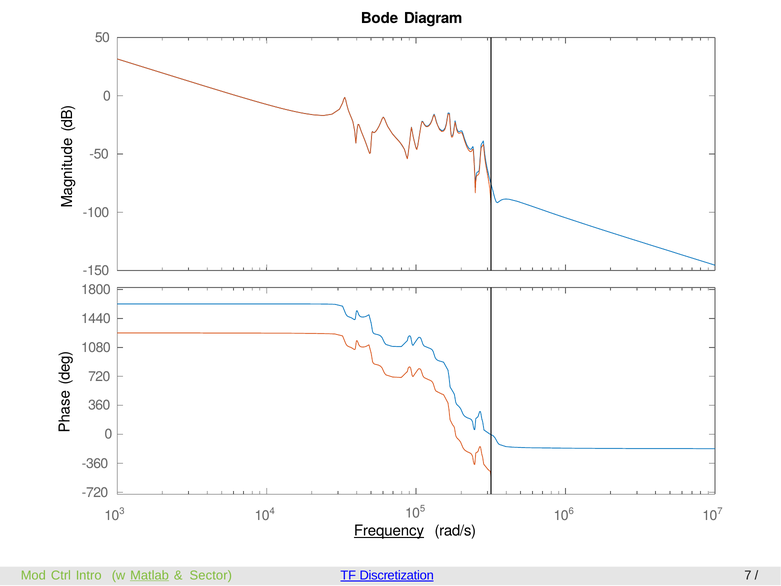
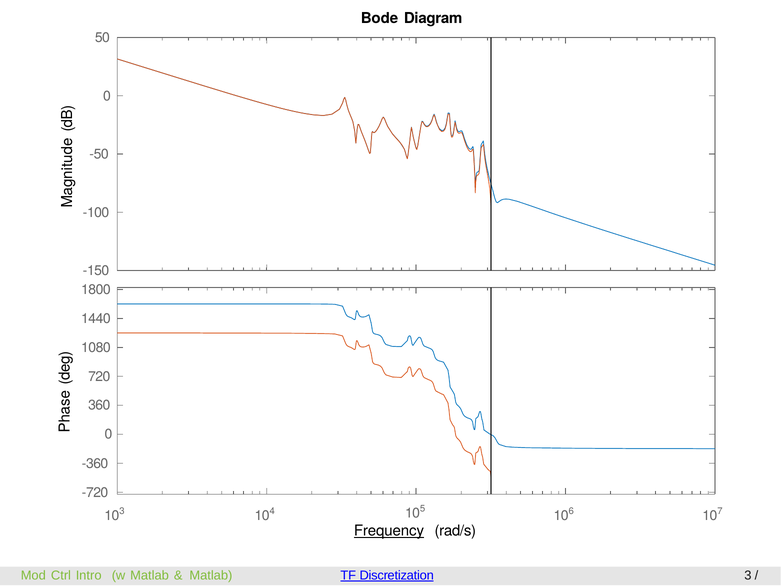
Matlab at (150, 576) underline: present -> none
Sector at (211, 576): Sector -> Matlab
7: 7 -> 3
